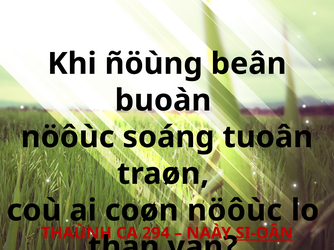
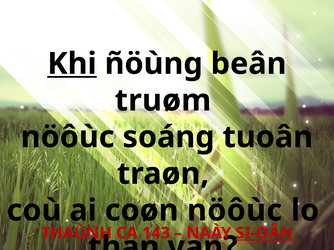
Khi underline: none -> present
buoàn: buoàn -> truøm
294: 294 -> 143
